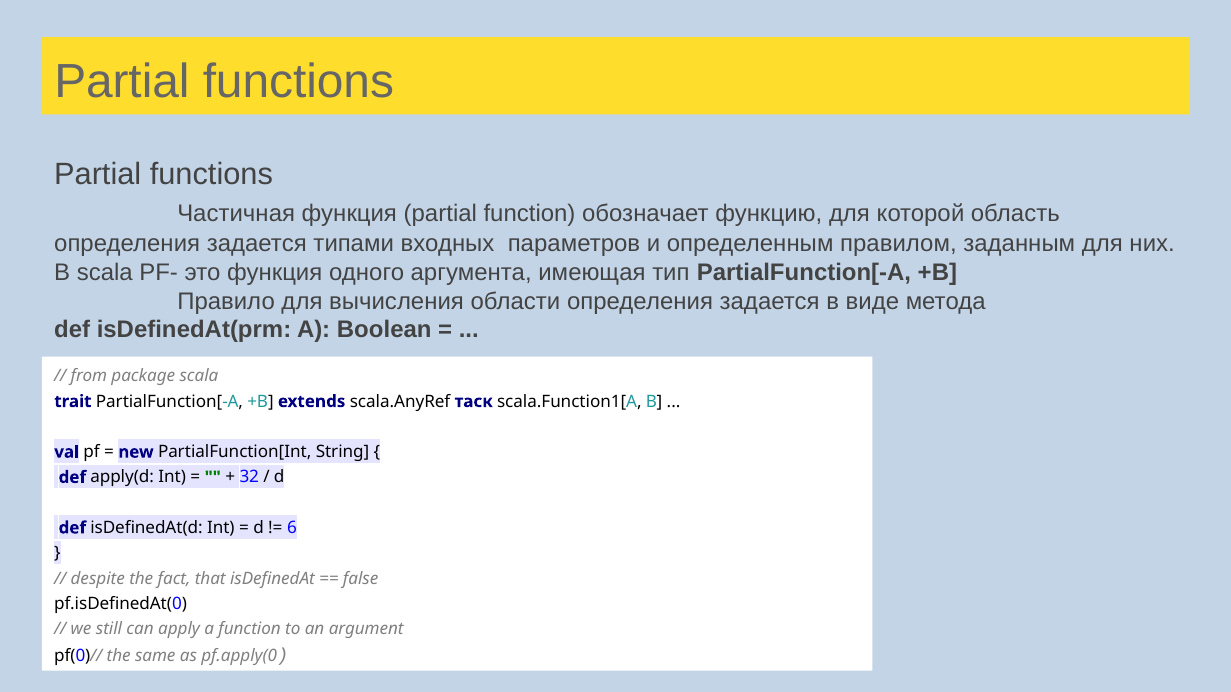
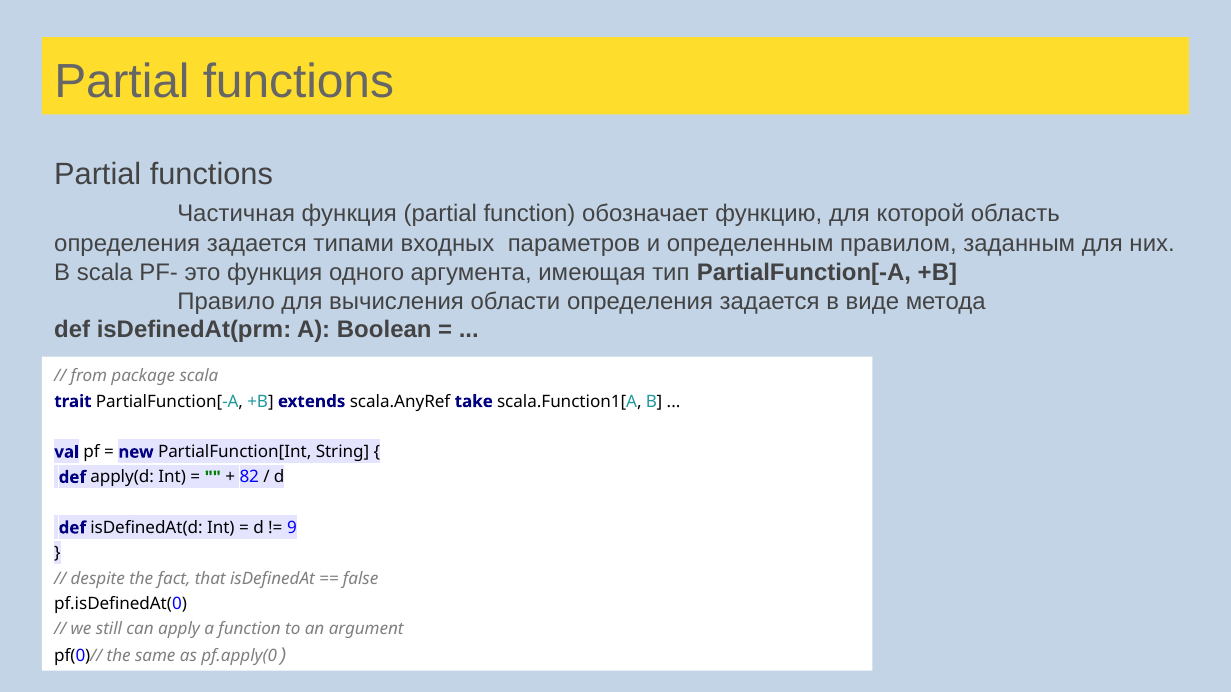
таск: таск -> take
32: 32 -> 82
6: 6 -> 9
